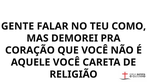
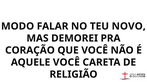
GENTE: GENTE -> MODO
COMO: COMO -> NOVO
